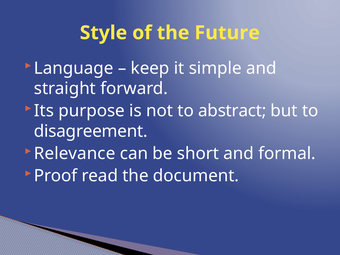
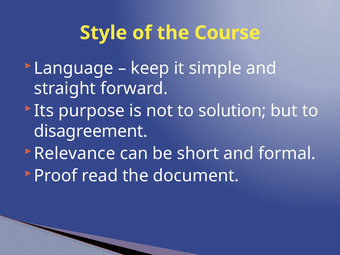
Future: Future -> Course
abstract: abstract -> solution
